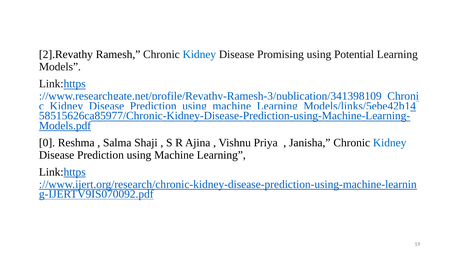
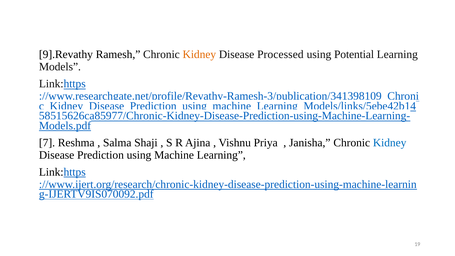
2].Revathy: 2].Revathy -> 9].Revathy
Kidney at (199, 55) colour: blue -> orange
Promising: Promising -> Processed
0: 0 -> 7
